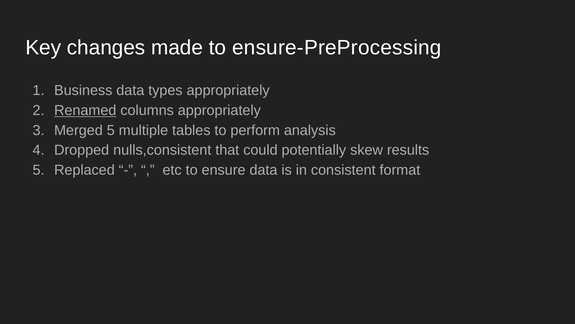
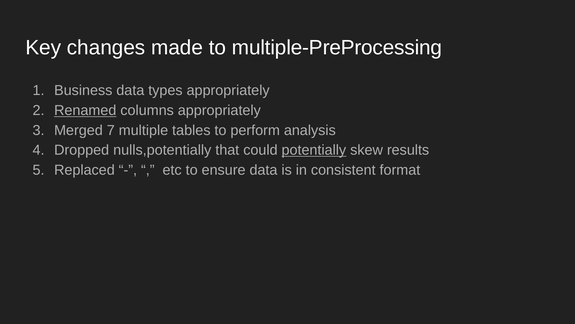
ensure-PreProcessing: ensure-PreProcessing -> multiple-PreProcessing
Merged 5: 5 -> 7
nulls,consistent: nulls,consistent -> nulls,potentially
potentially underline: none -> present
